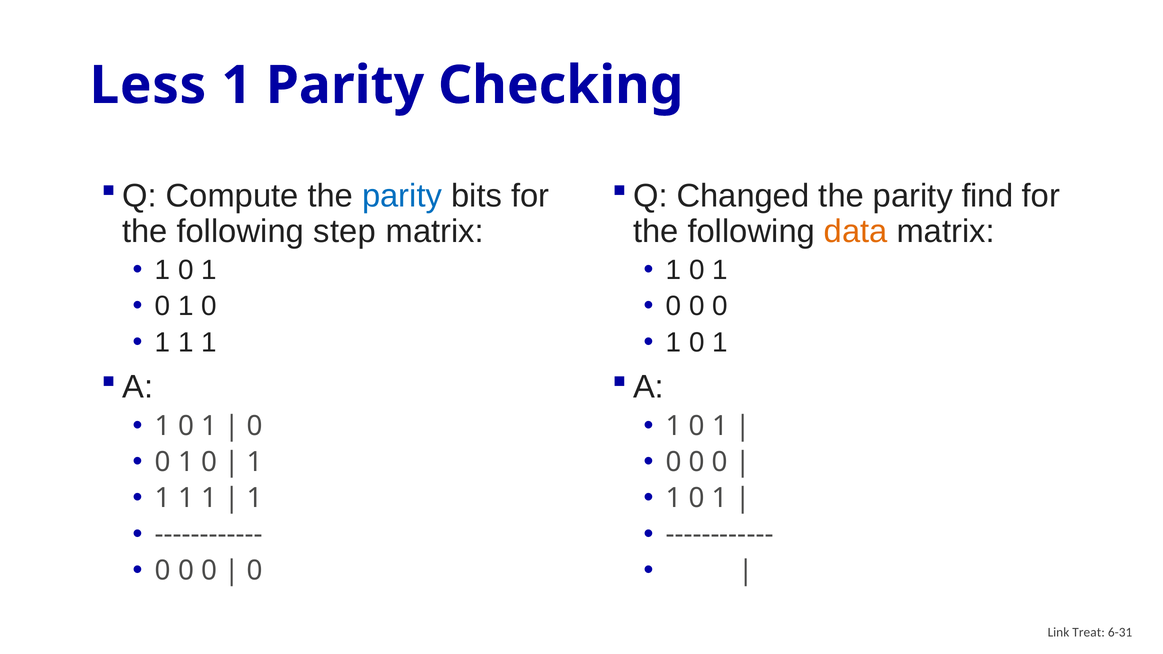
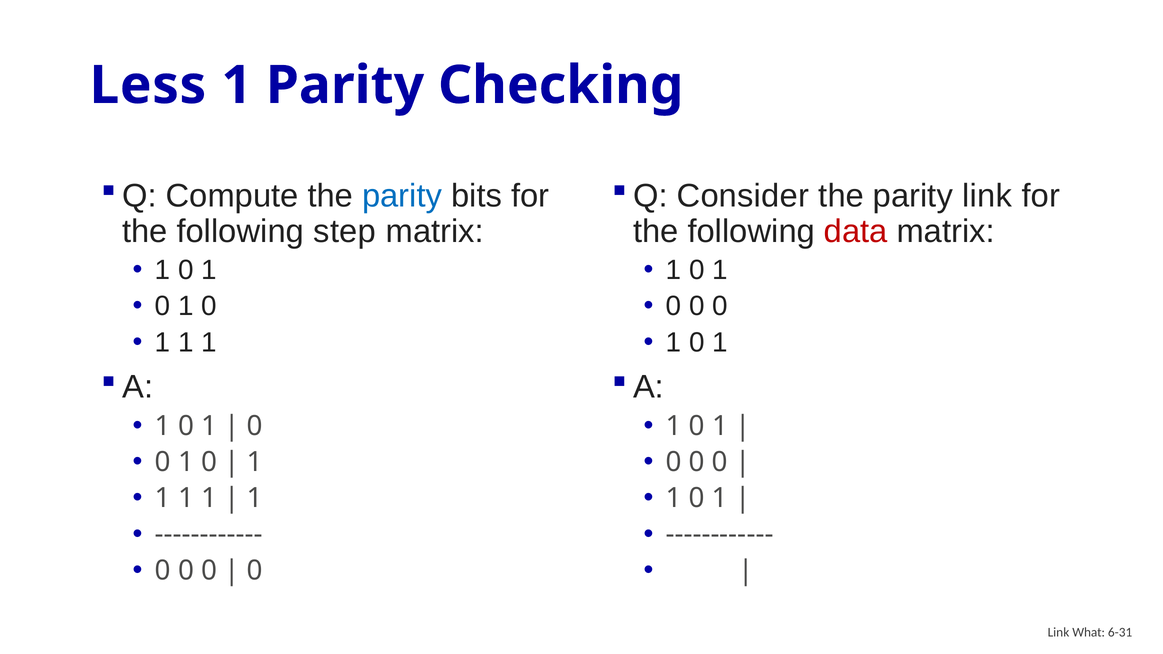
Changed: Changed -> Consider
parity find: find -> link
data colour: orange -> red
Treat: Treat -> What
